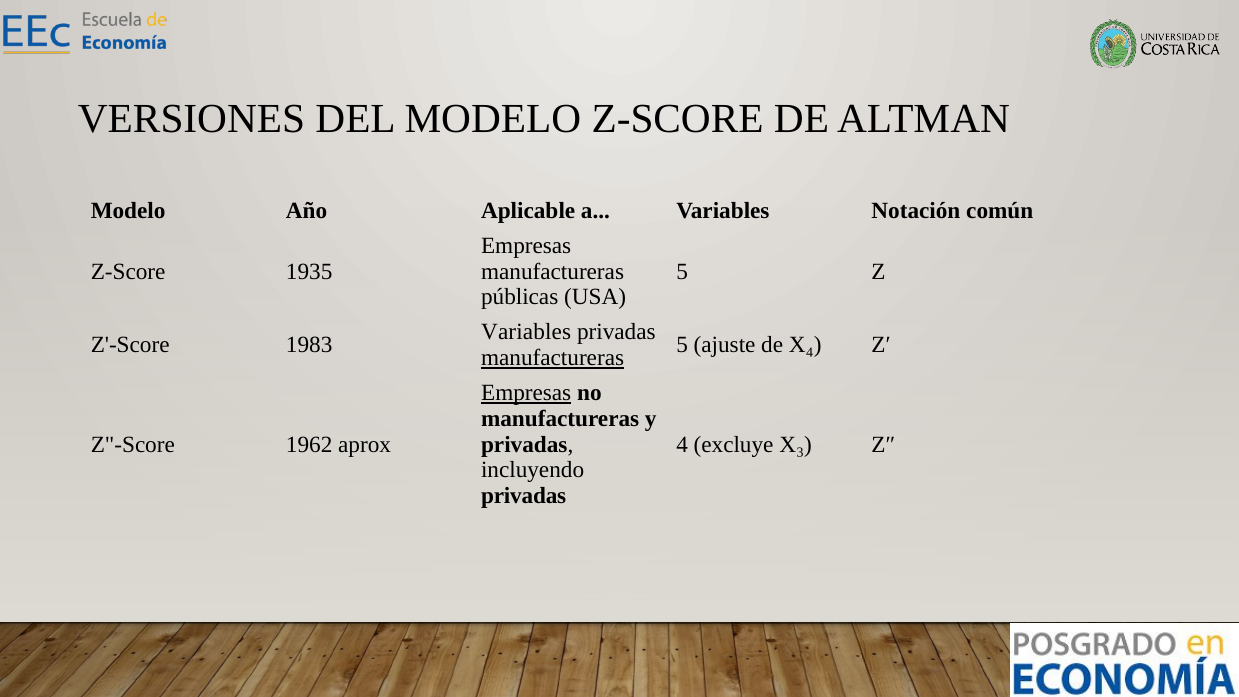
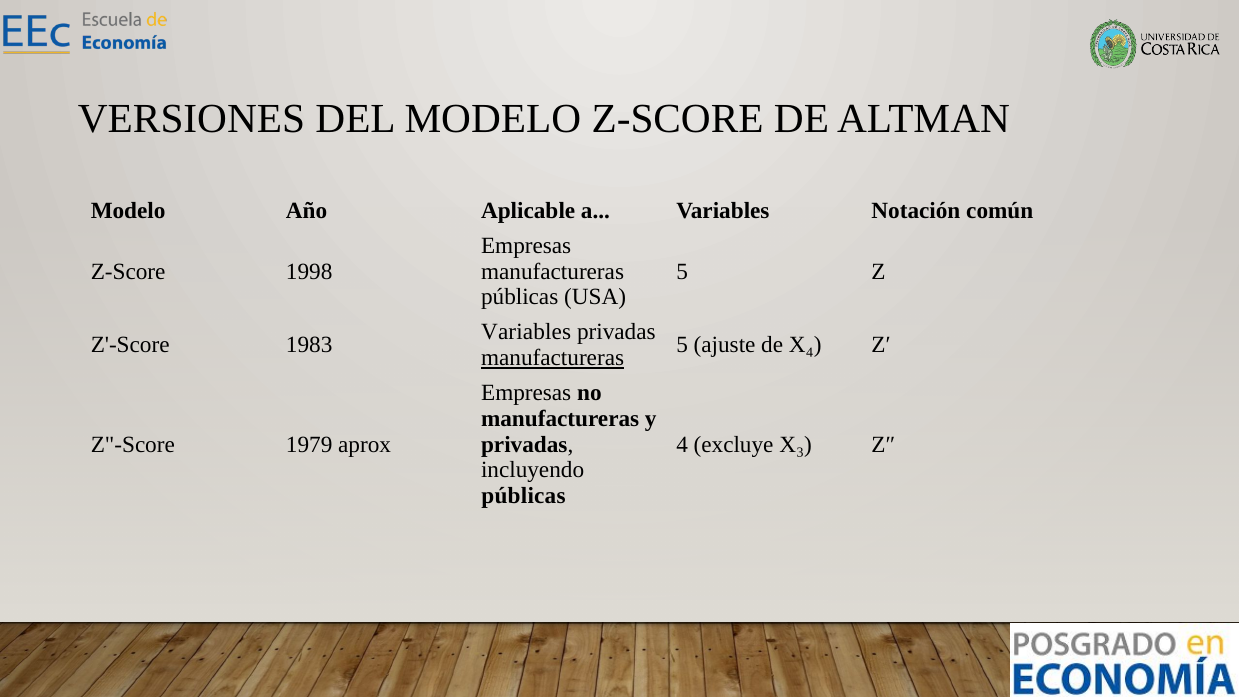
1935: 1935 -> 1998
Empresas at (526, 393) underline: present -> none
1962: 1962 -> 1979
privadas at (524, 496): privadas -> públicas
